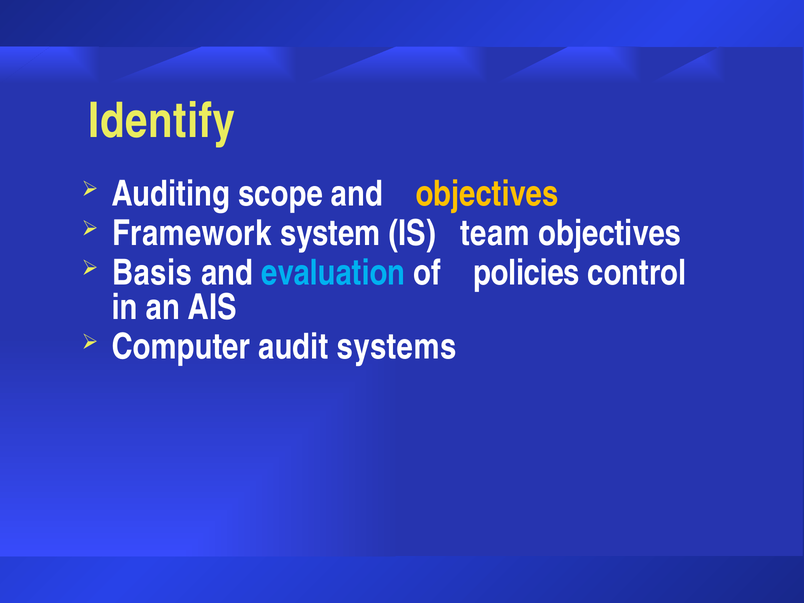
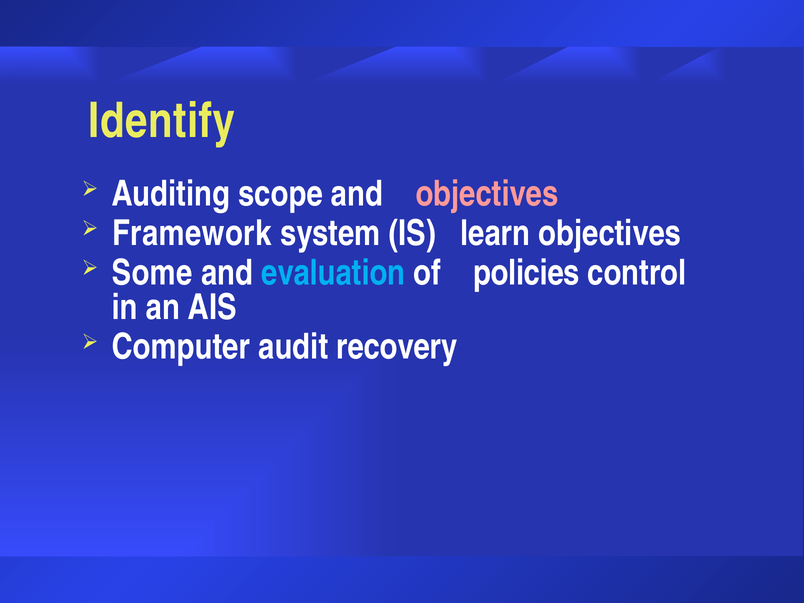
objectives at (487, 194) colour: yellow -> pink
team: team -> learn
Basis: Basis -> Some
systems: systems -> recovery
